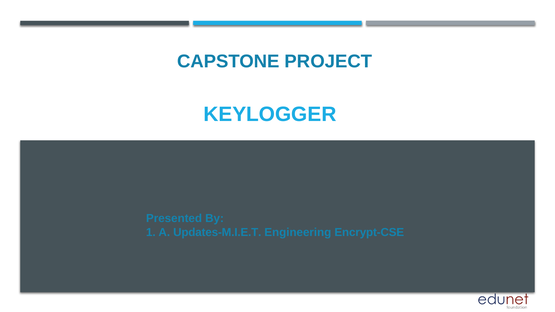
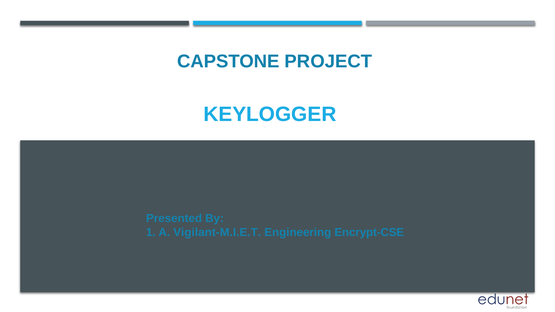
Updates-M.I.E.T: Updates-M.I.E.T -> Vigilant-M.I.E.T
